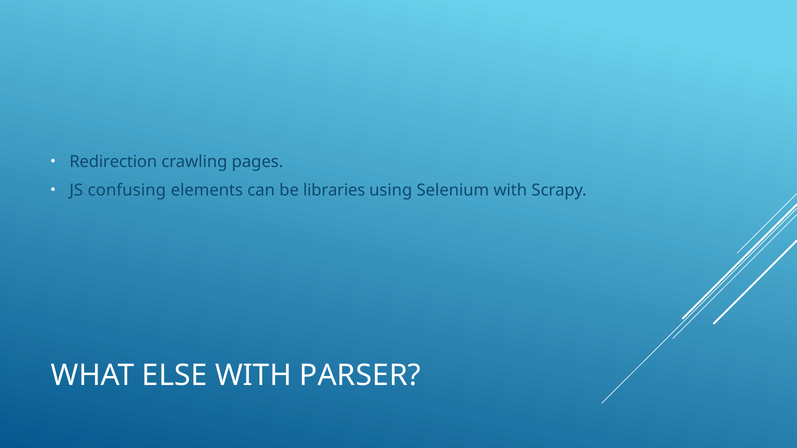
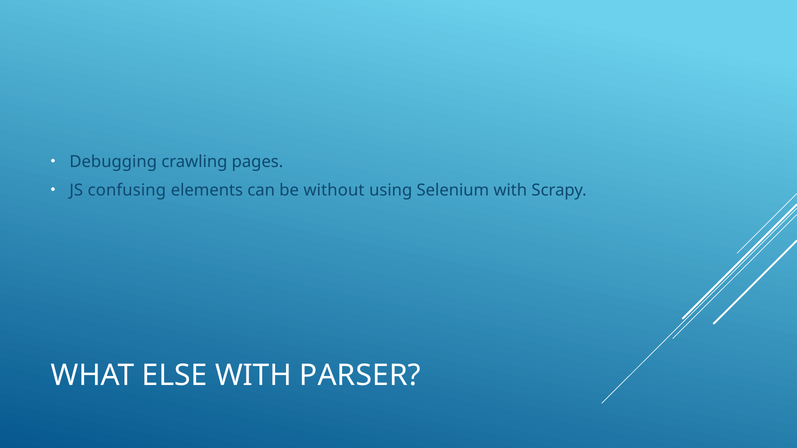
Redirection: Redirection -> Debugging
libraries: libraries -> without
